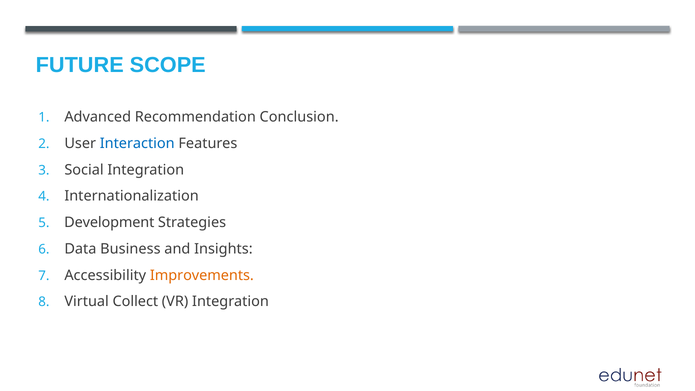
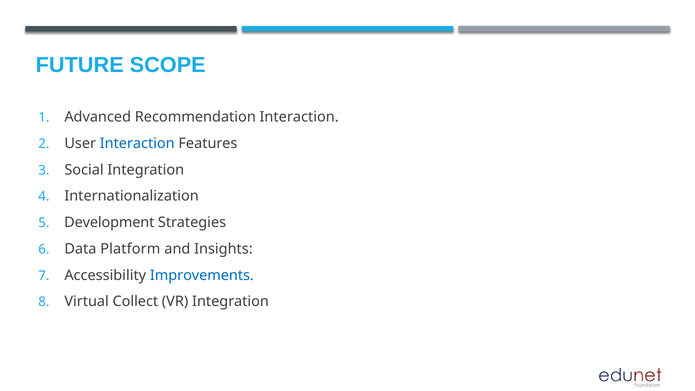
Recommendation Conclusion: Conclusion -> Interaction
Business: Business -> Platform
Improvements colour: orange -> blue
